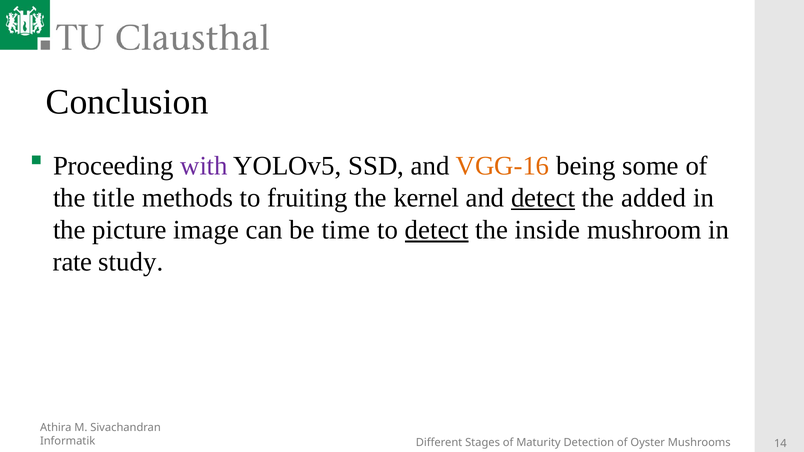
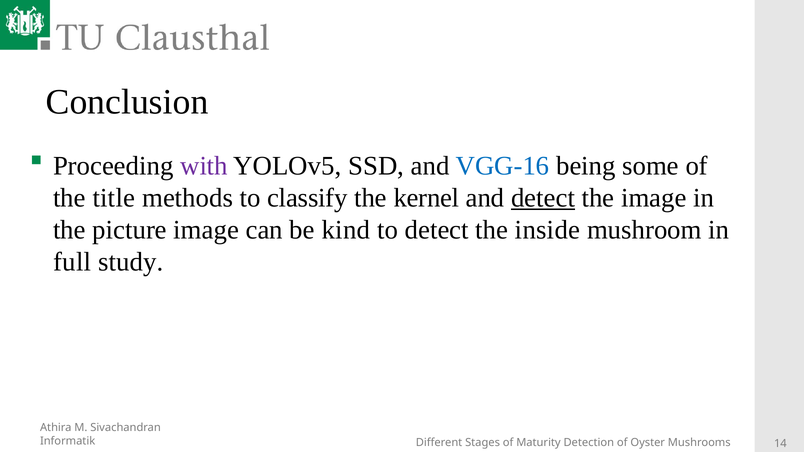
VGG-16 colour: orange -> blue
fruiting: fruiting -> classify
the added: added -> image
time: time -> kind
detect at (437, 230) underline: present -> none
rate: rate -> full
